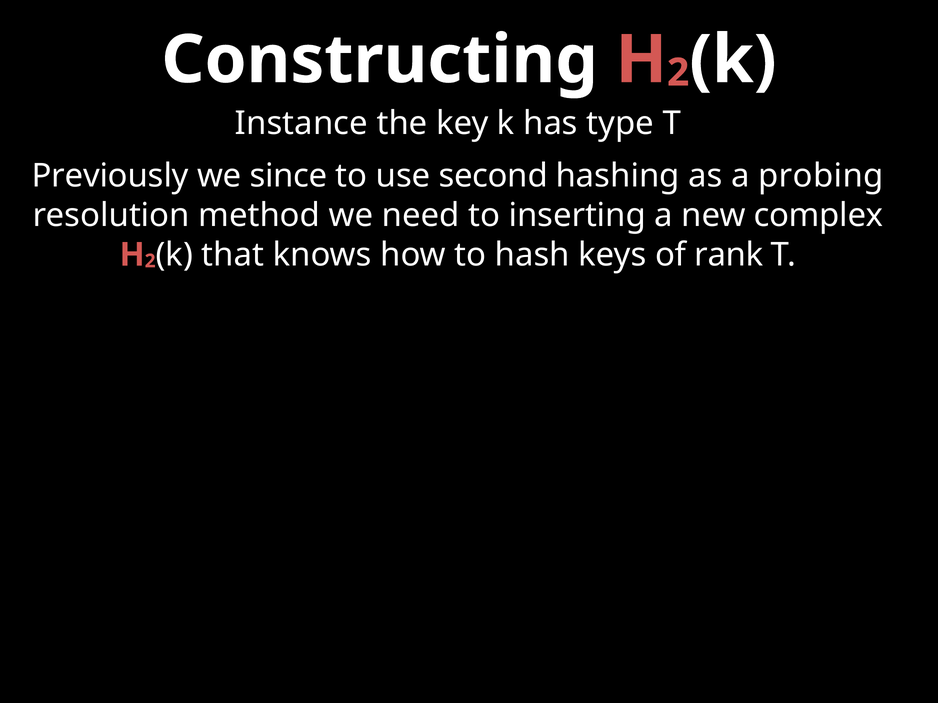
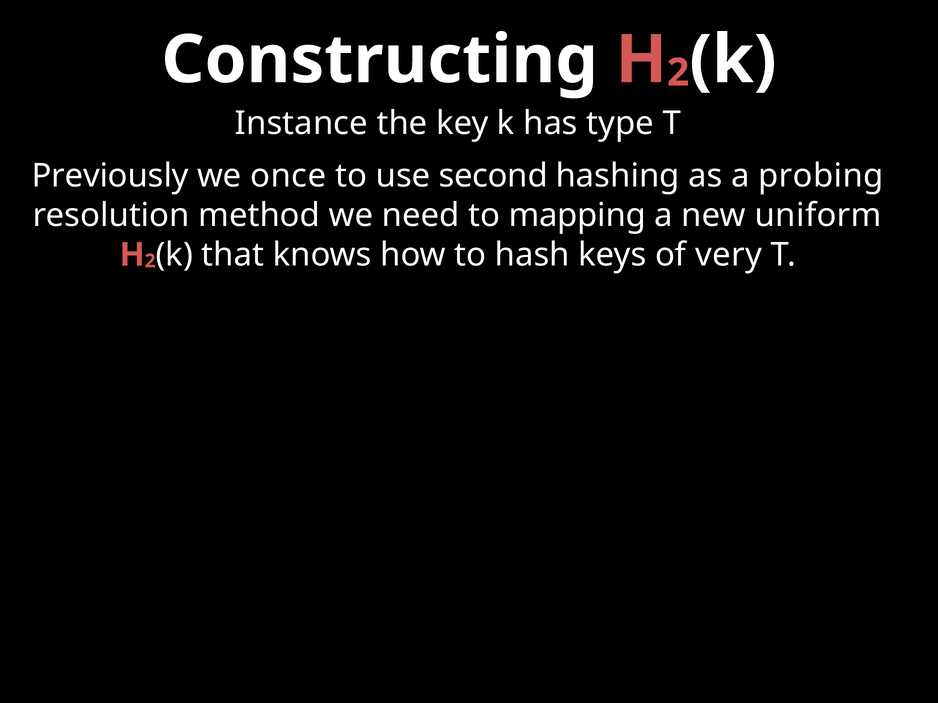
since: since -> once
inserting: inserting -> mapping
complex: complex -> uniform
rank: rank -> very
